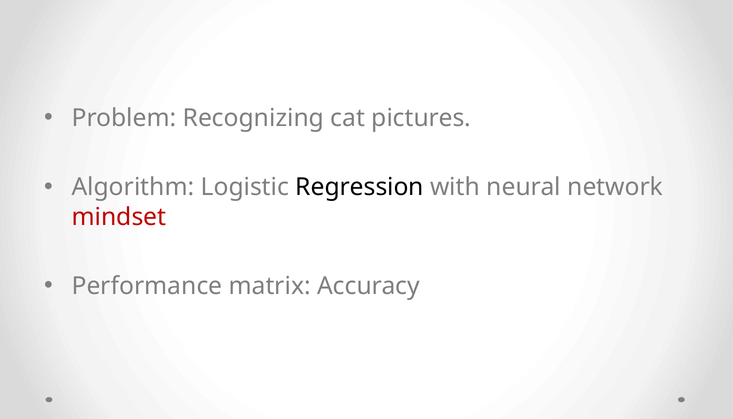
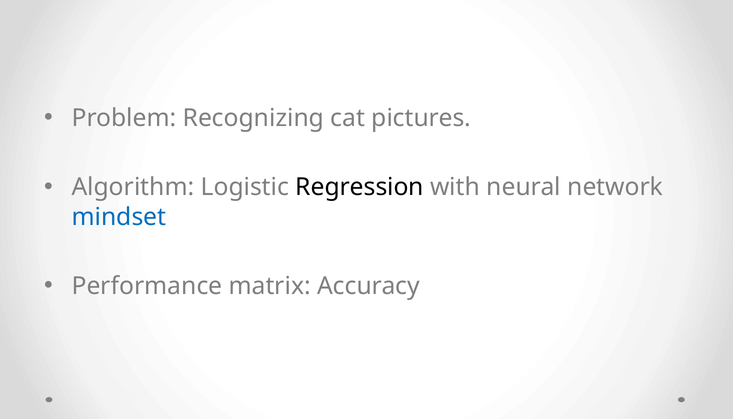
mindset colour: red -> blue
